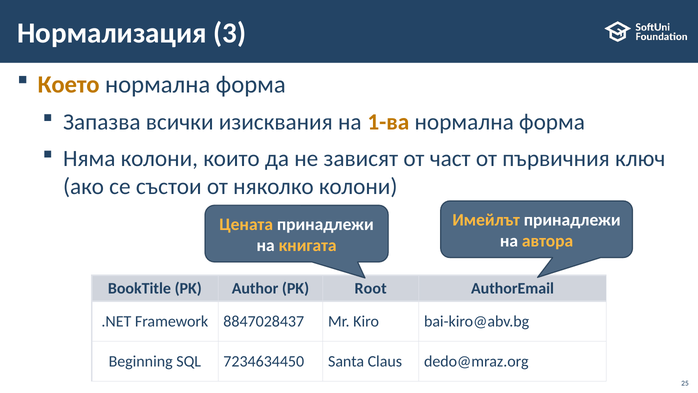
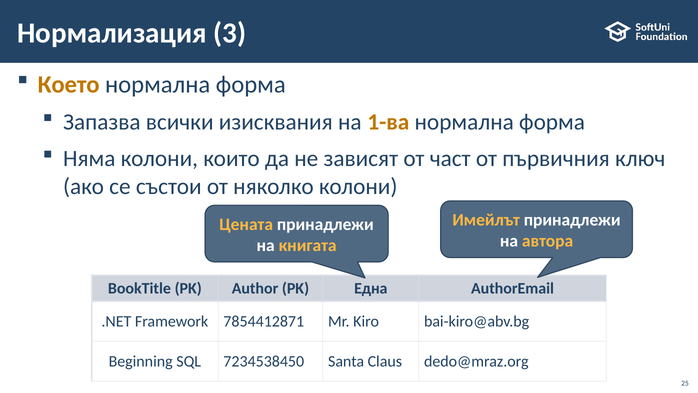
Root: Root -> Една
8847028437: 8847028437 -> 7854412871
7234634450: 7234634450 -> 7234538450
